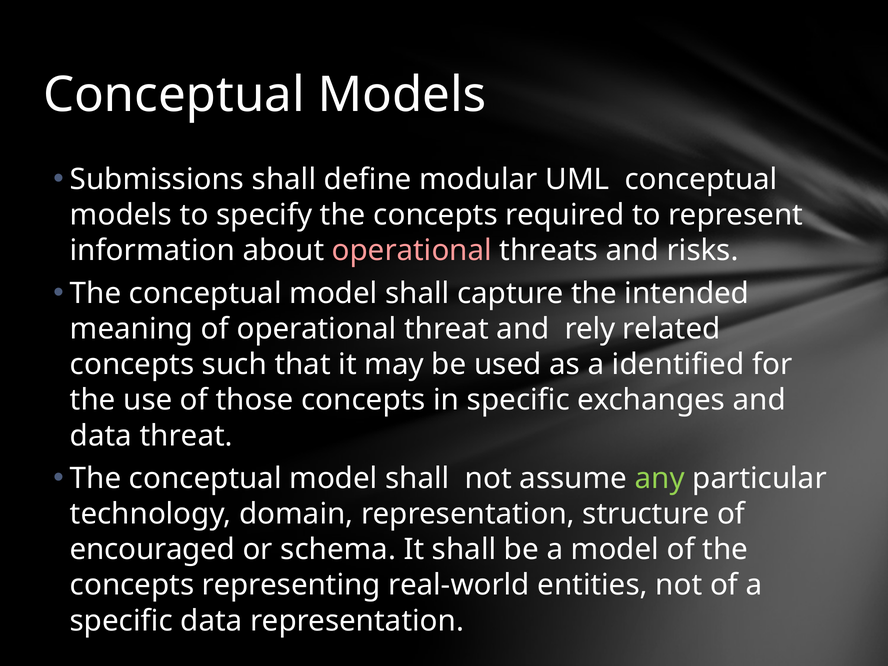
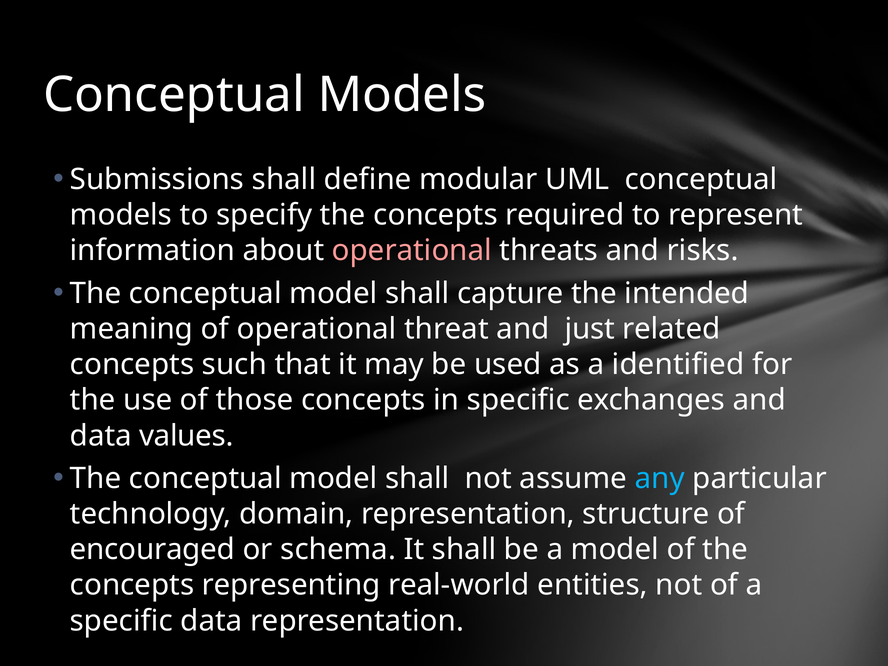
rely: rely -> just
data threat: threat -> values
any colour: light green -> light blue
